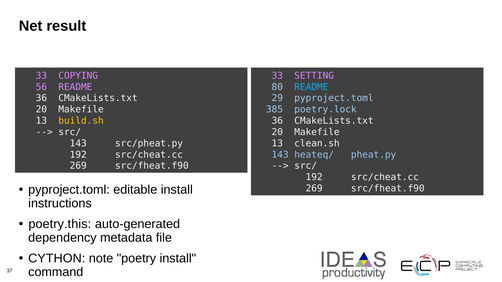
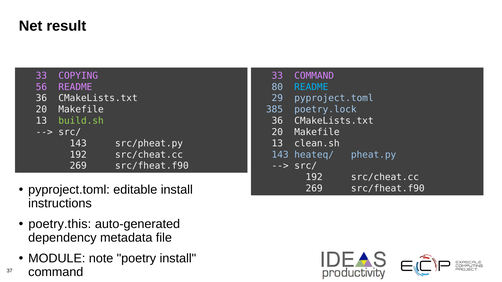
33 SETTING: SETTING -> COMMAND
build.sh colour: yellow -> light green
CYTHON: CYTHON -> MODULE
